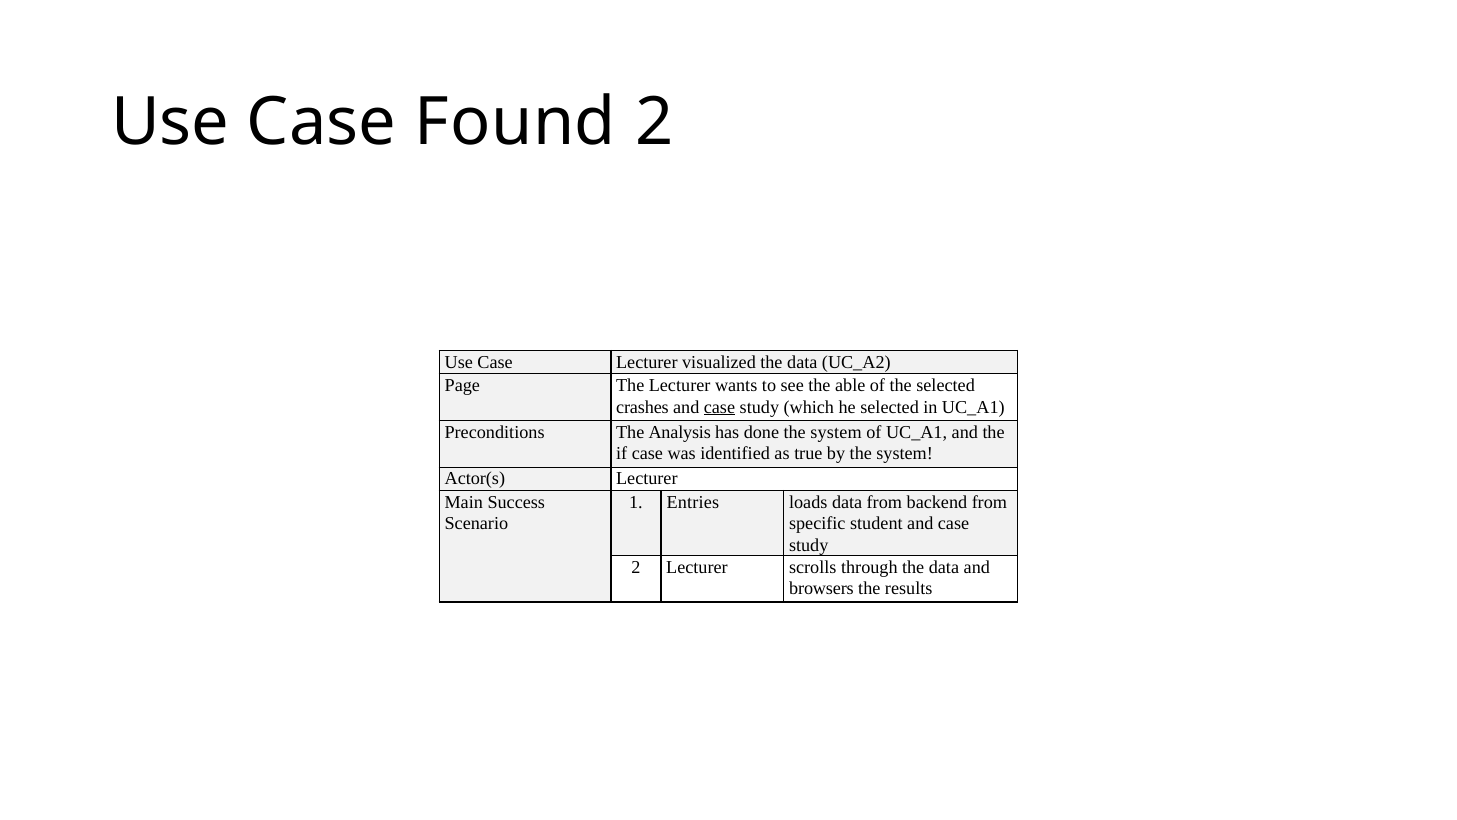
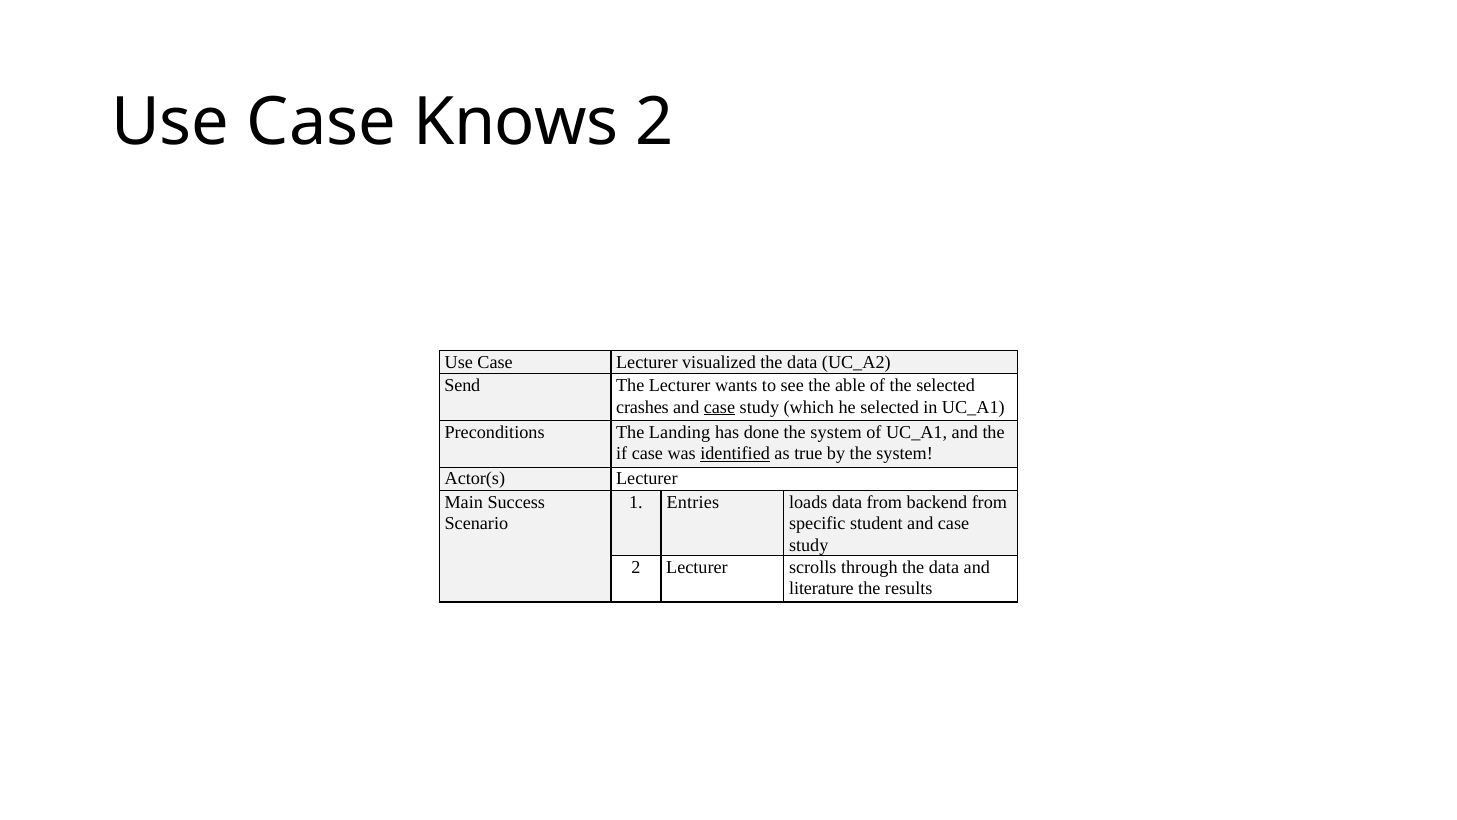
Found: Found -> Knows
Page: Page -> Send
Analysis: Analysis -> Landing
identified underline: none -> present
browsers: browsers -> literature
